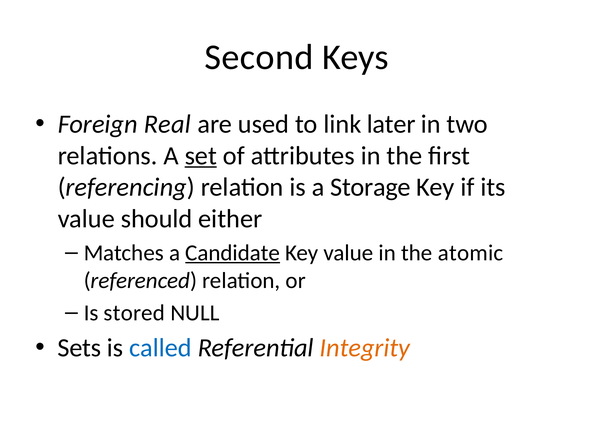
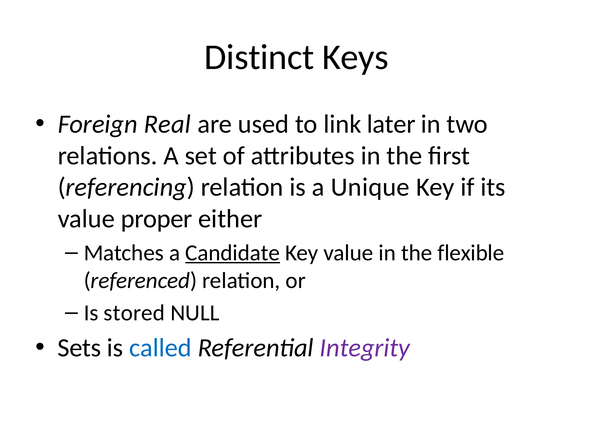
Second: Second -> Distinct
set underline: present -> none
Storage: Storage -> Unique
should: should -> proper
atomic: atomic -> flexible
Integrity colour: orange -> purple
